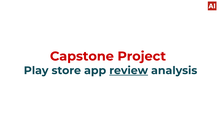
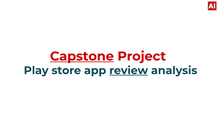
Capstone underline: none -> present
